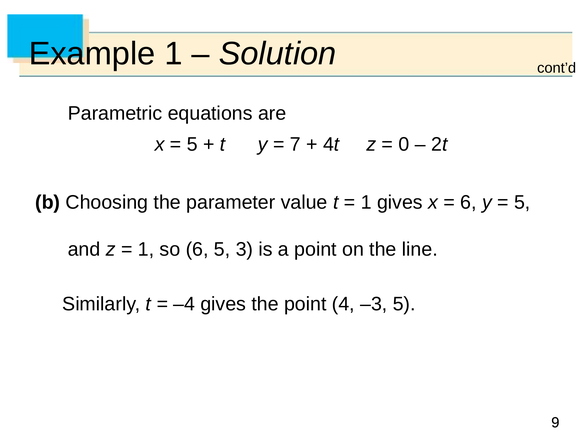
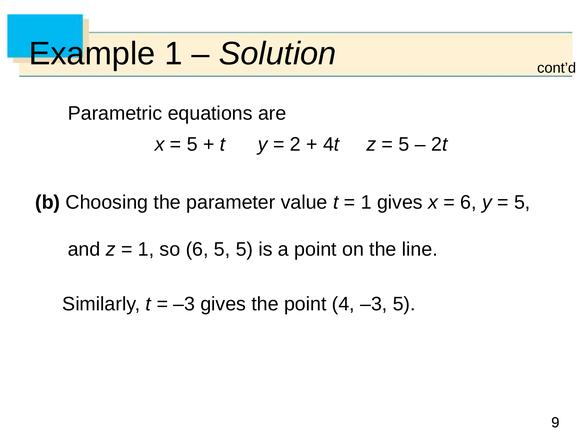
7: 7 -> 2
0 at (404, 144): 0 -> 5
5 3: 3 -> 5
–4 at (184, 304): –4 -> –3
